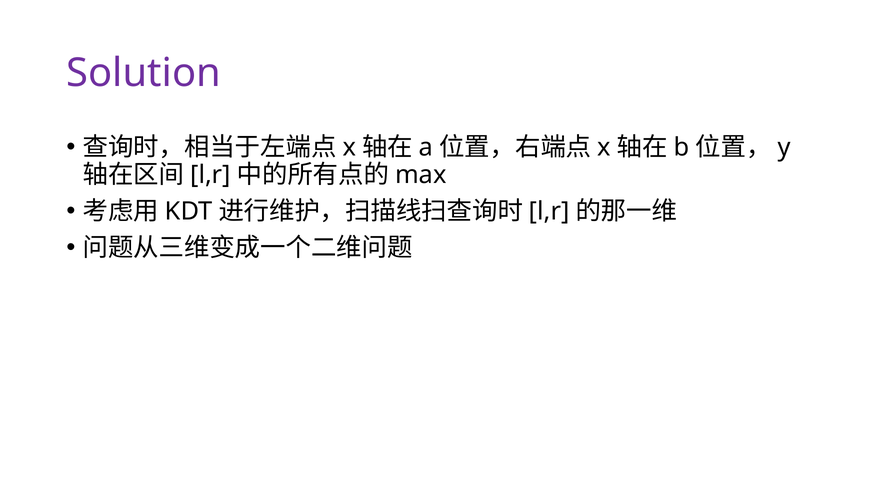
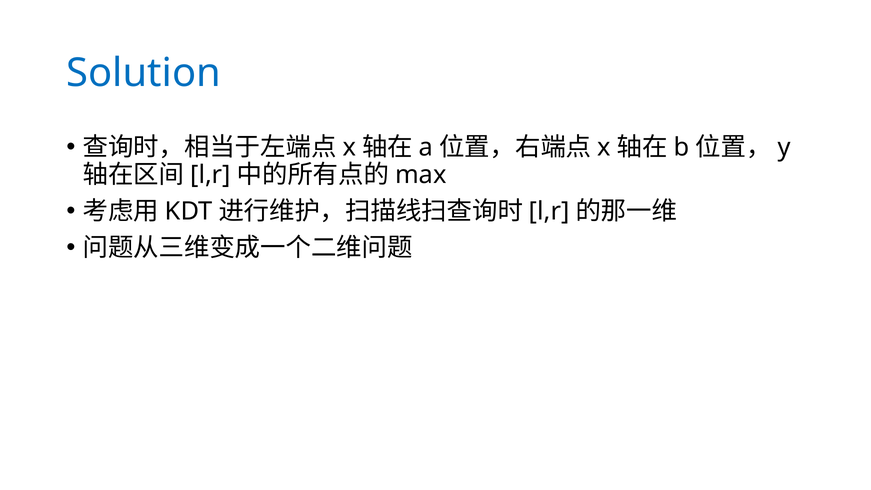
Solution colour: purple -> blue
